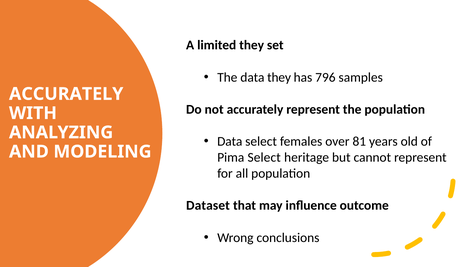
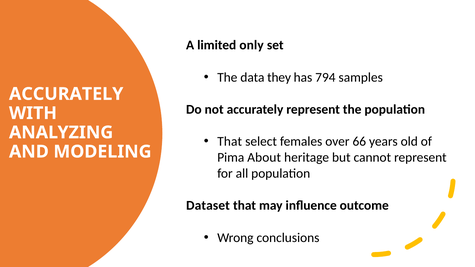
limited they: they -> only
796: 796 -> 794
Data at (230, 142): Data -> That
81: 81 -> 66
Pima Select: Select -> About
